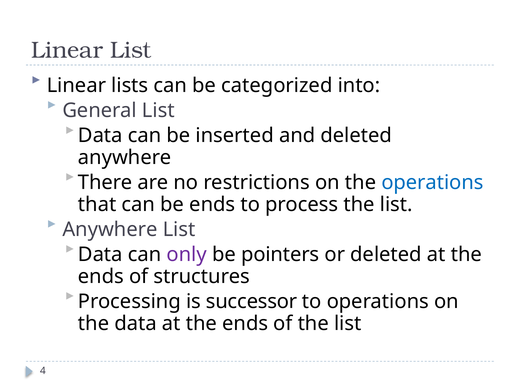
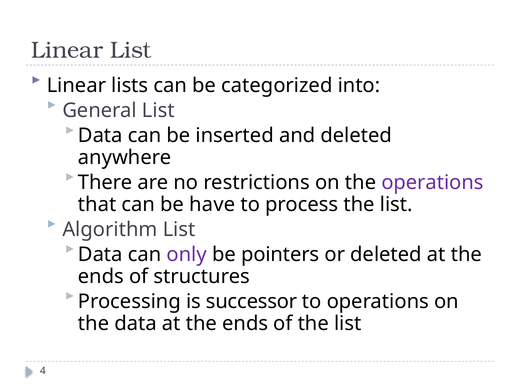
operations at (432, 183) colour: blue -> purple
be ends: ends -> have
Anywhere at (110, 229): Anywhere -> Algorithm
